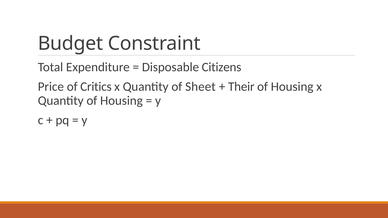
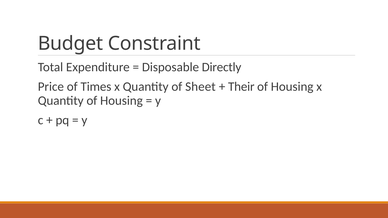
Citizens: Citizens -> Directly
Critics: Critics -> Times
